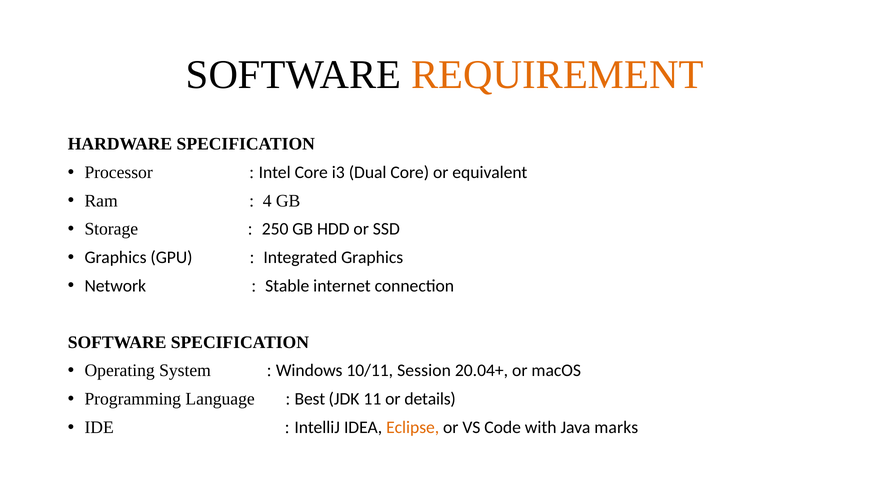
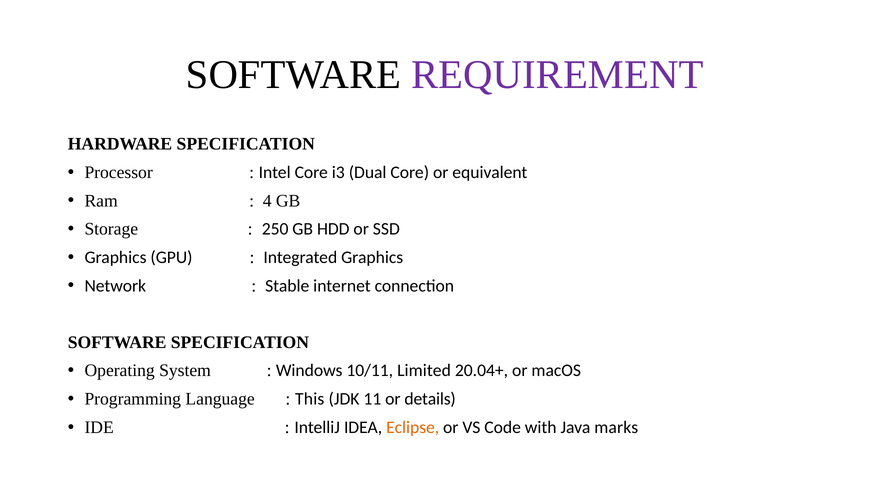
REQUIREMENT colour: orange -> purple
Session: Session -> Limited
Best: Best -> This
